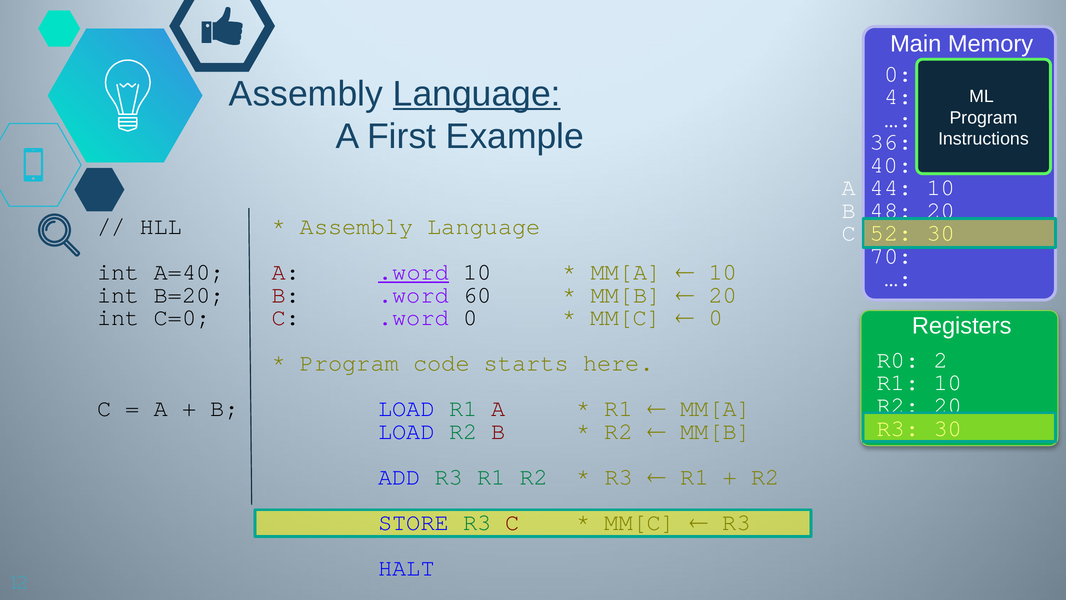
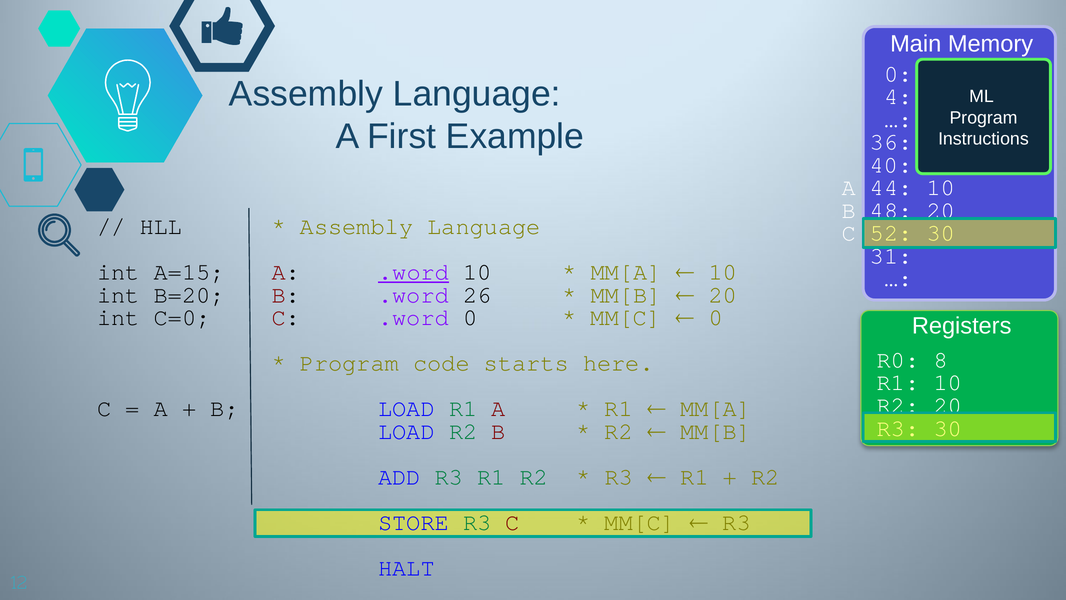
Language at (477, 94) underline: present -> none
70: 70 -> 31
A=40: A=40 -> A=15
60: 60 -> 26
2: 2 -> 8
